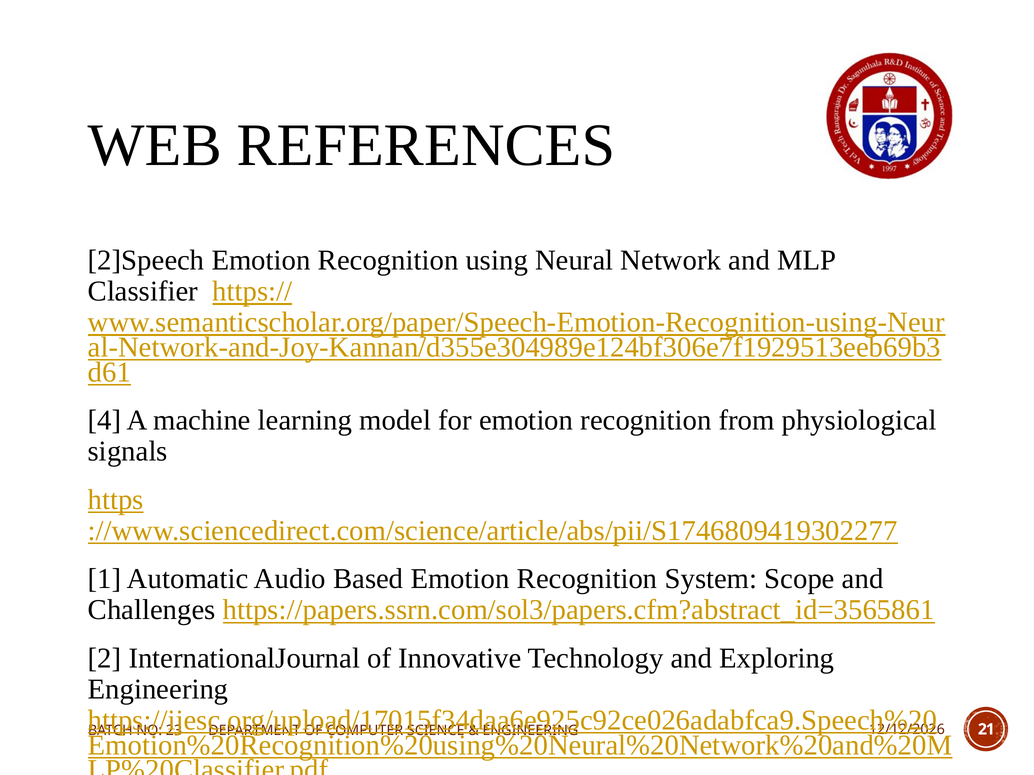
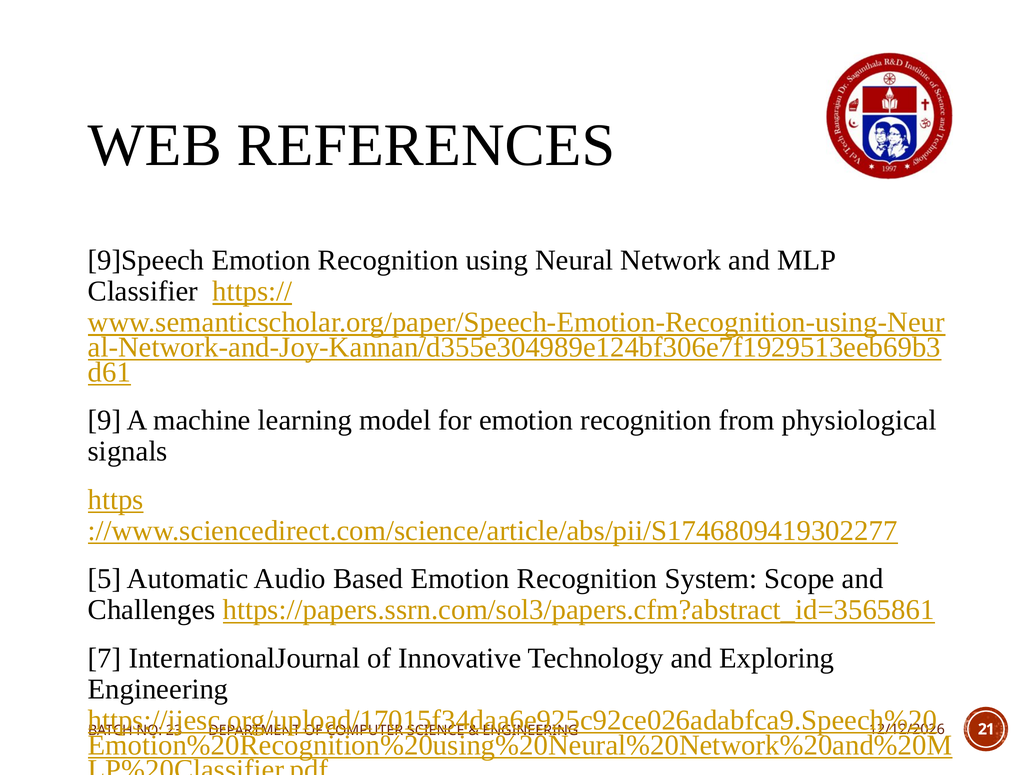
2]Speech: 2]Speech -> 9]Speech
4: 4 -> 9
1: 1 -> 5
2: 2 -> 7
